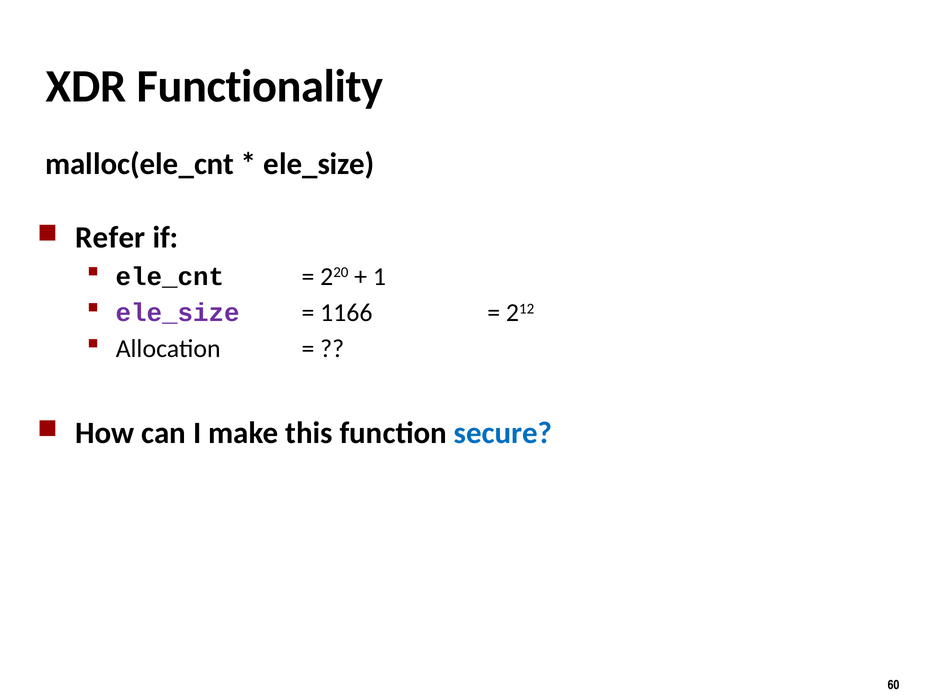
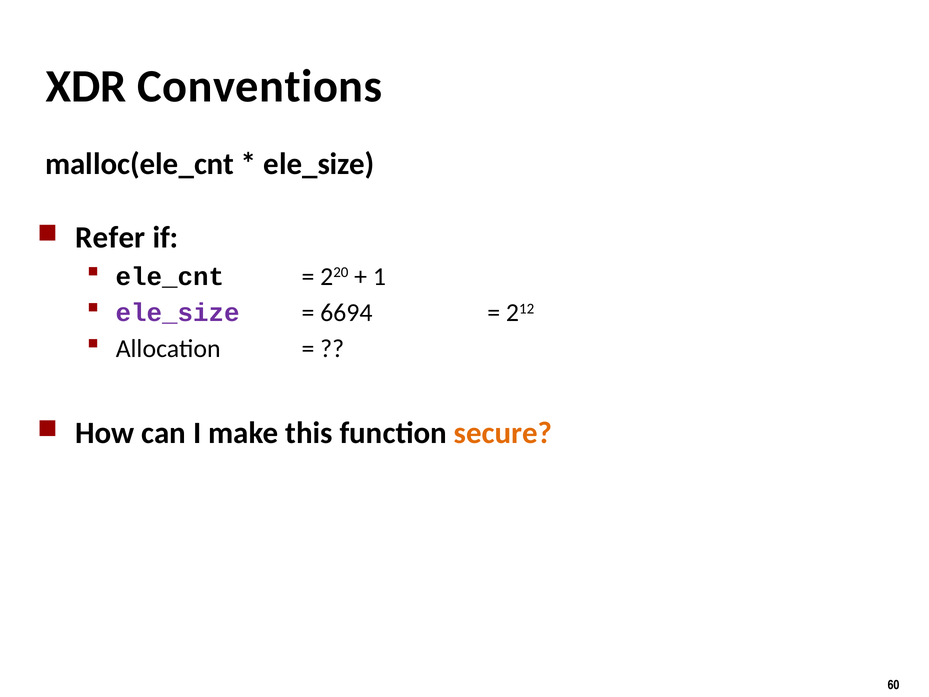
Functionality: Functionality -> Conventions
1166: 1166 -> 6694
secure colour: blue -> orange
